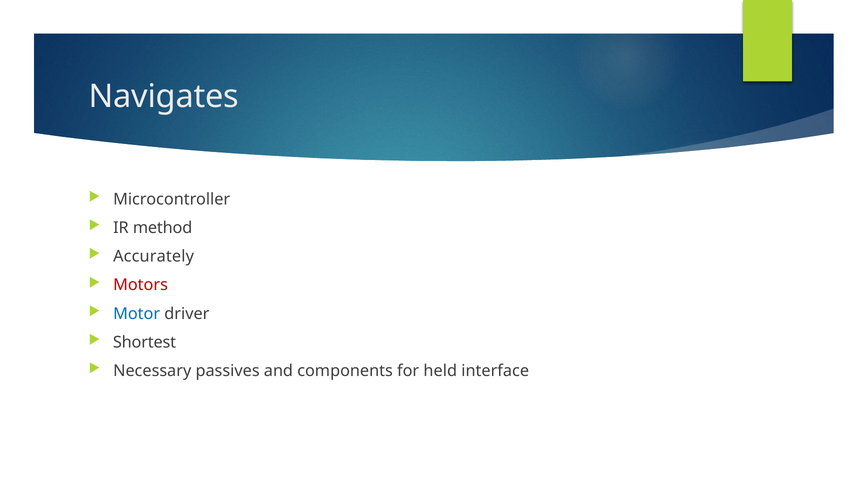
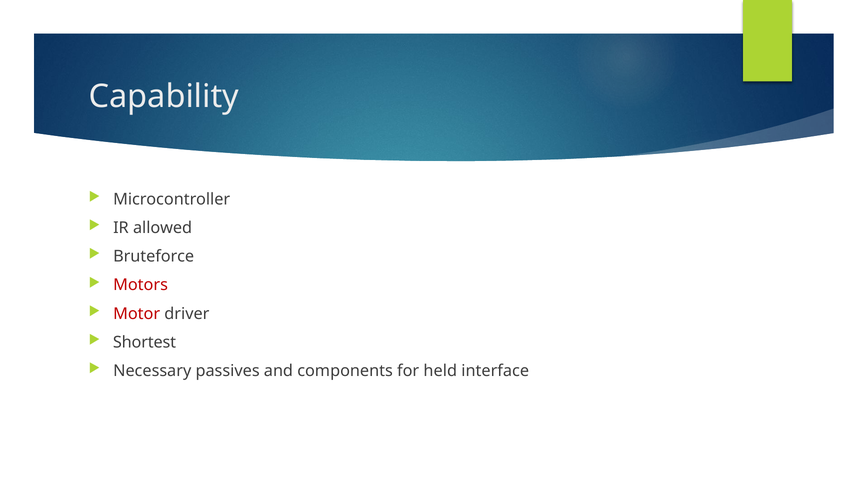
Navigates: Navigates -> Capability
method: method -> allowed
Accurately: Accurately -> Bruteforce
Motor colour: blue -> red
